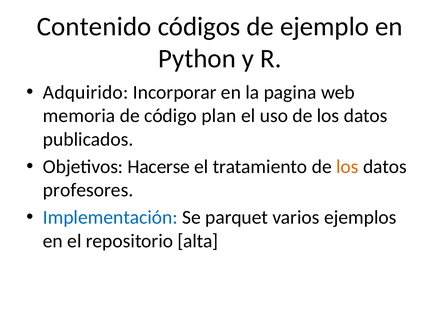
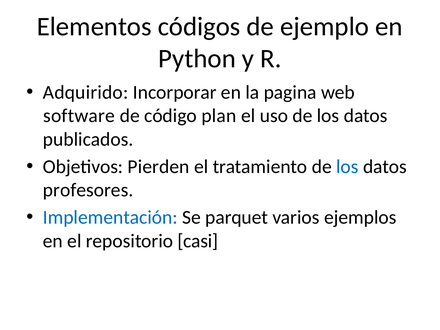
Contenido: Contenido -> Elementos
memoria: memoria -> software
Hacerse: Hacerse -> Pierden
los at (347, 167) colour: orange -> blue
alta: alta -> casi
